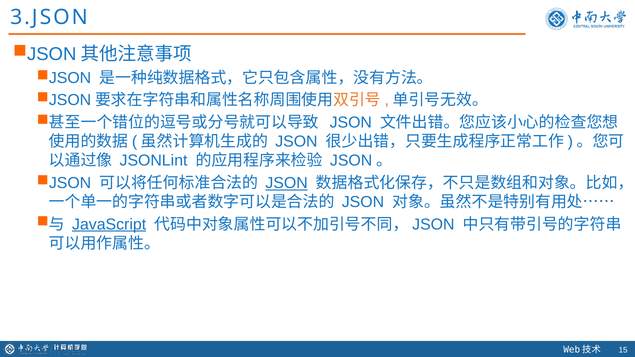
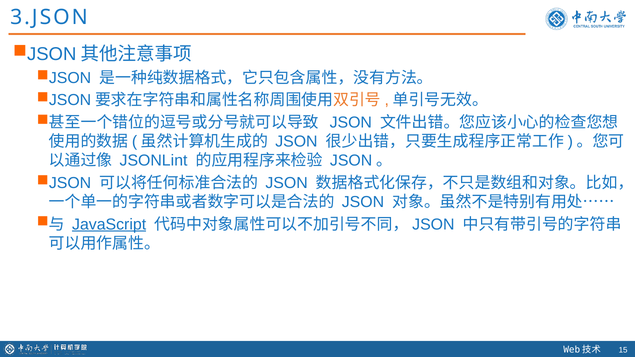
JSON at (287, 183) underline: present -> none
